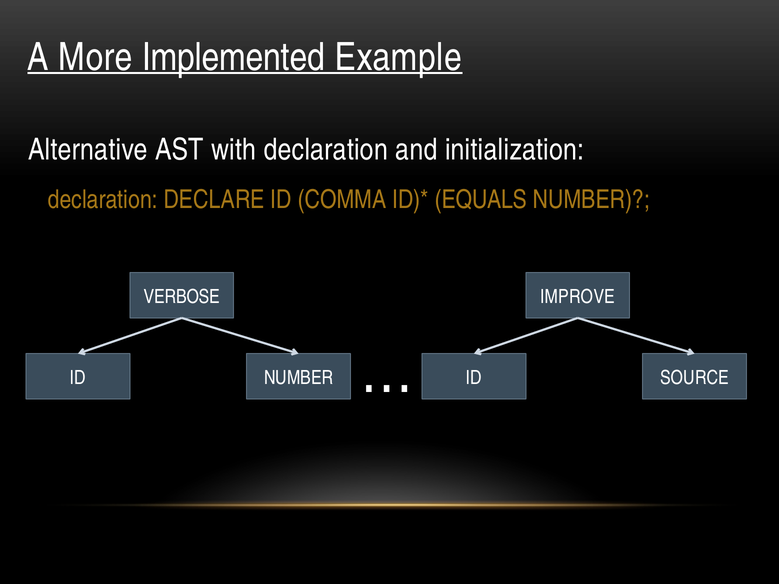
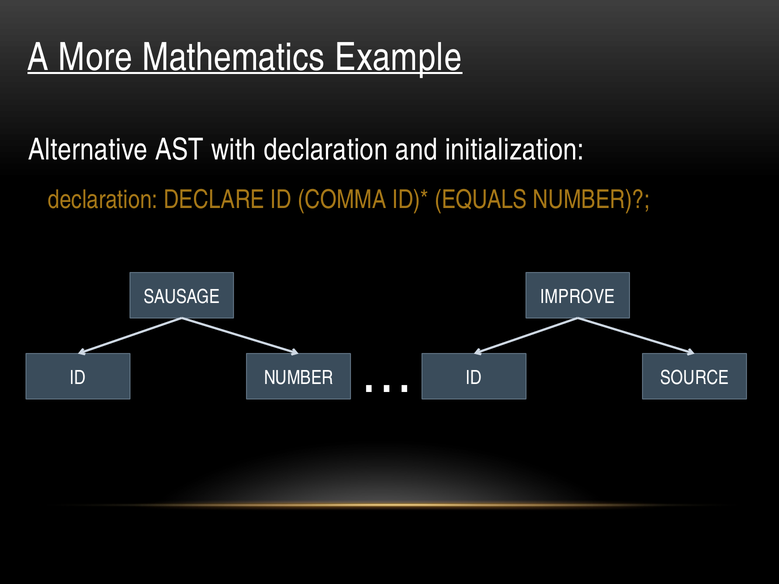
Implemented: Implemented -> Mathematics
VERBOSE: VERBOSE -> SAUSAGE
